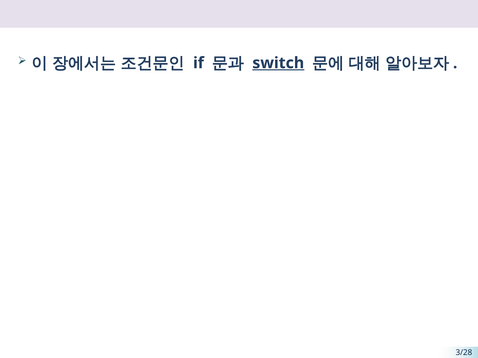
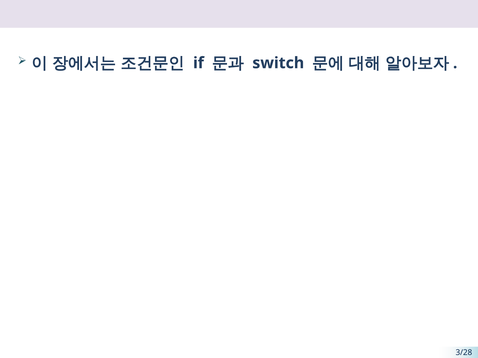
switch underline: present -> none
